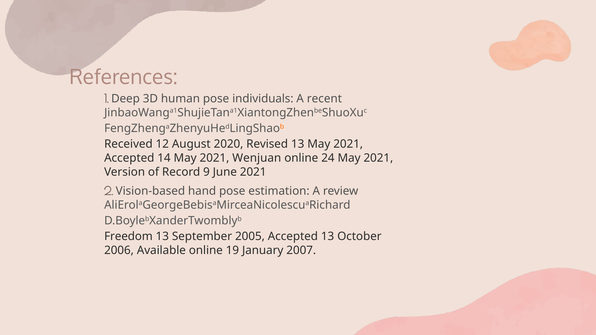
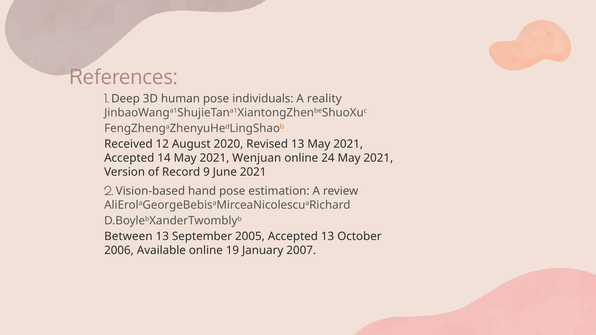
recent: recent -> reality
Freedom: Freedom -> Between
